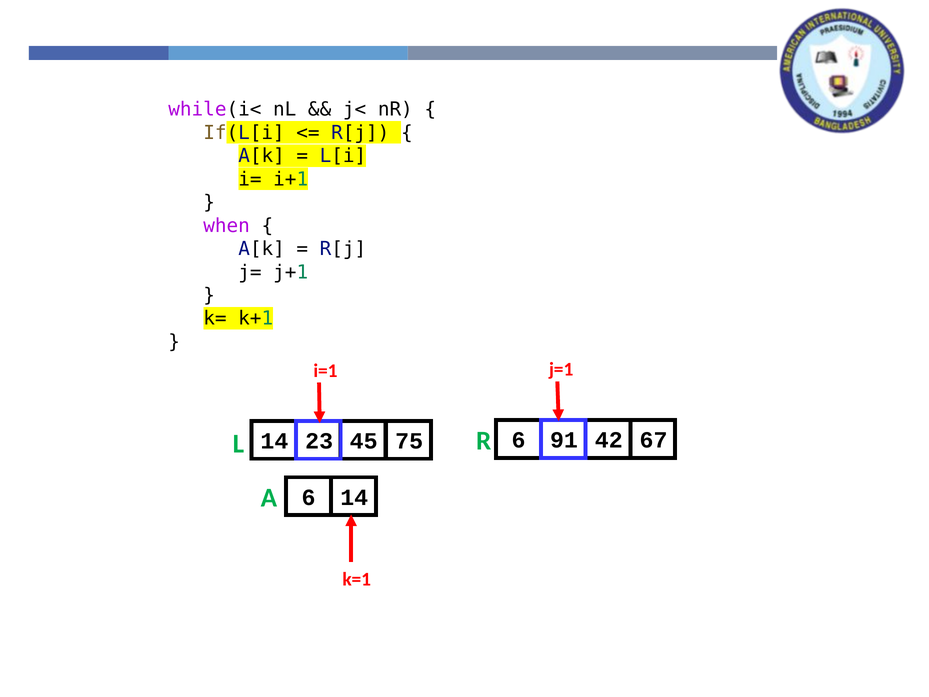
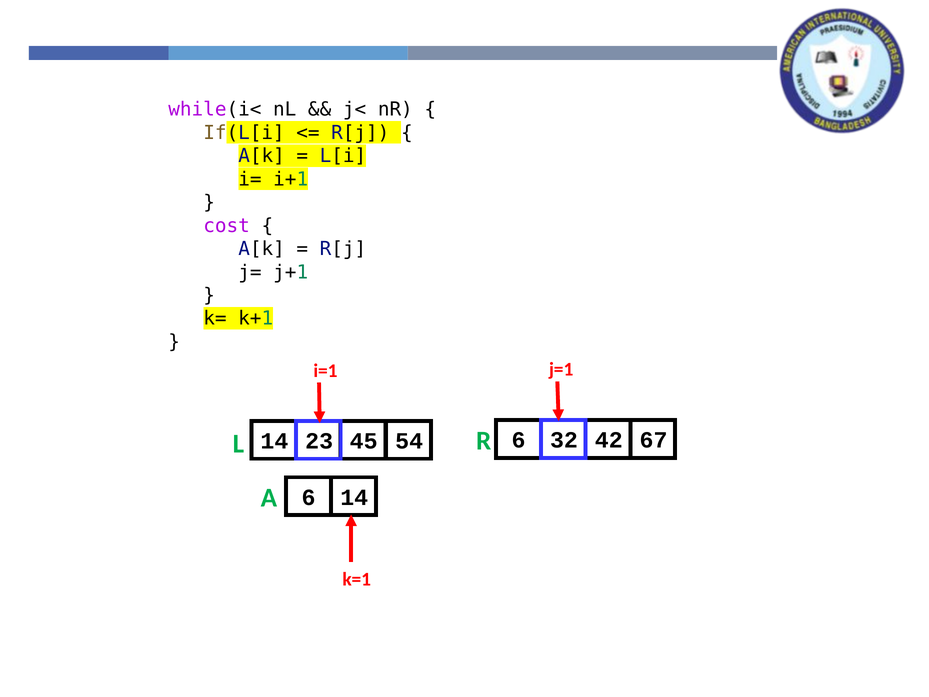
when: when -> cost
75: 75 -> 54
91: 91 -> 32
